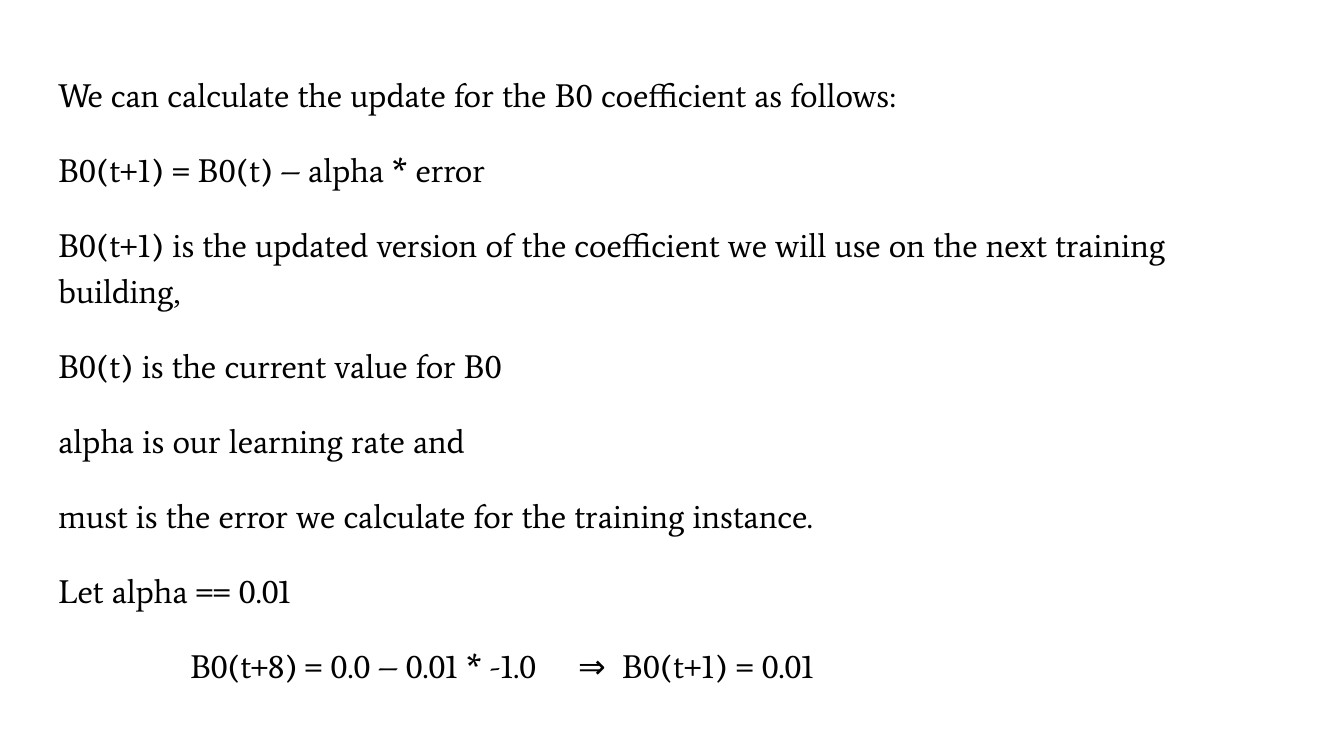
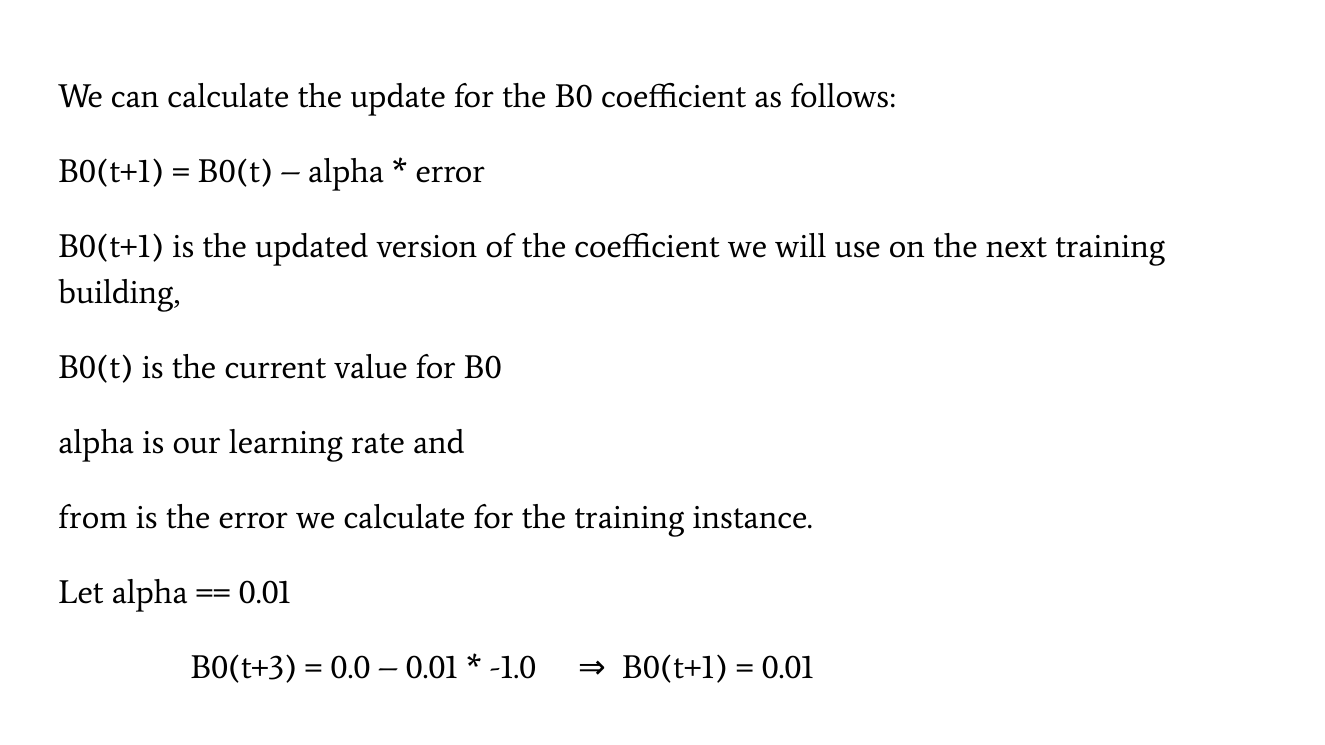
must: must -> from
B0(t+8: B0(t+8 -> B0(t+3
